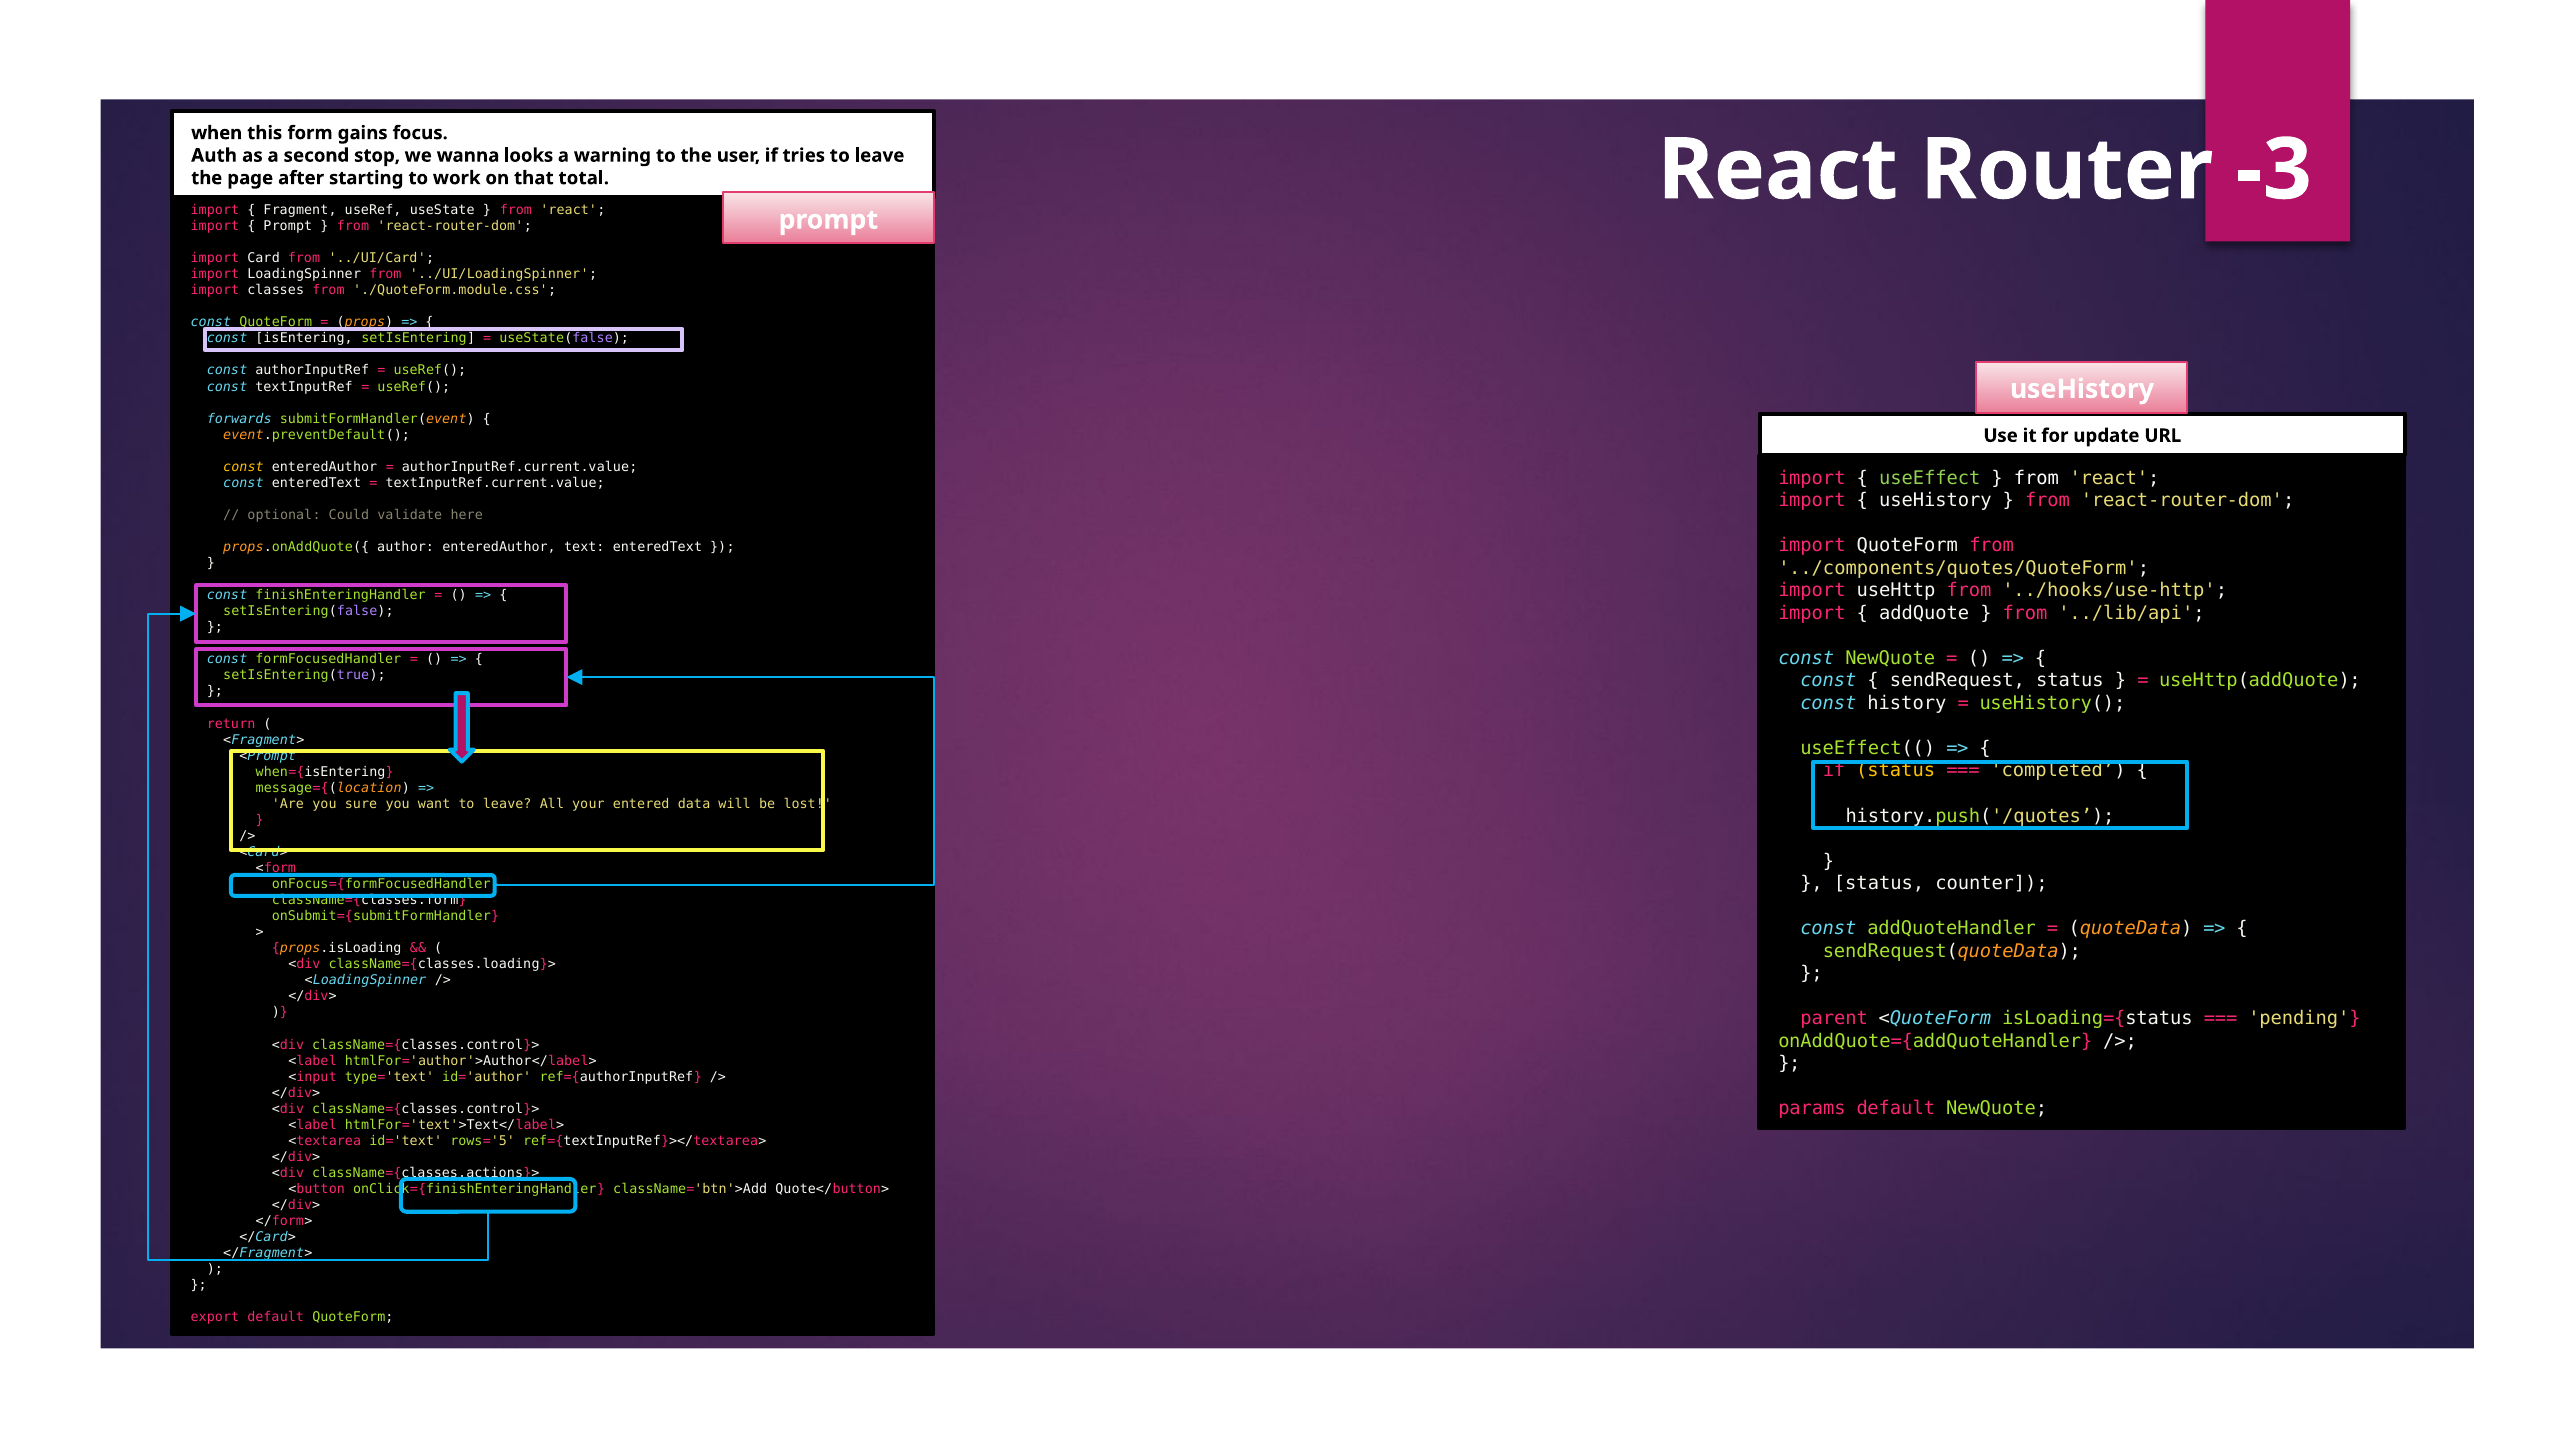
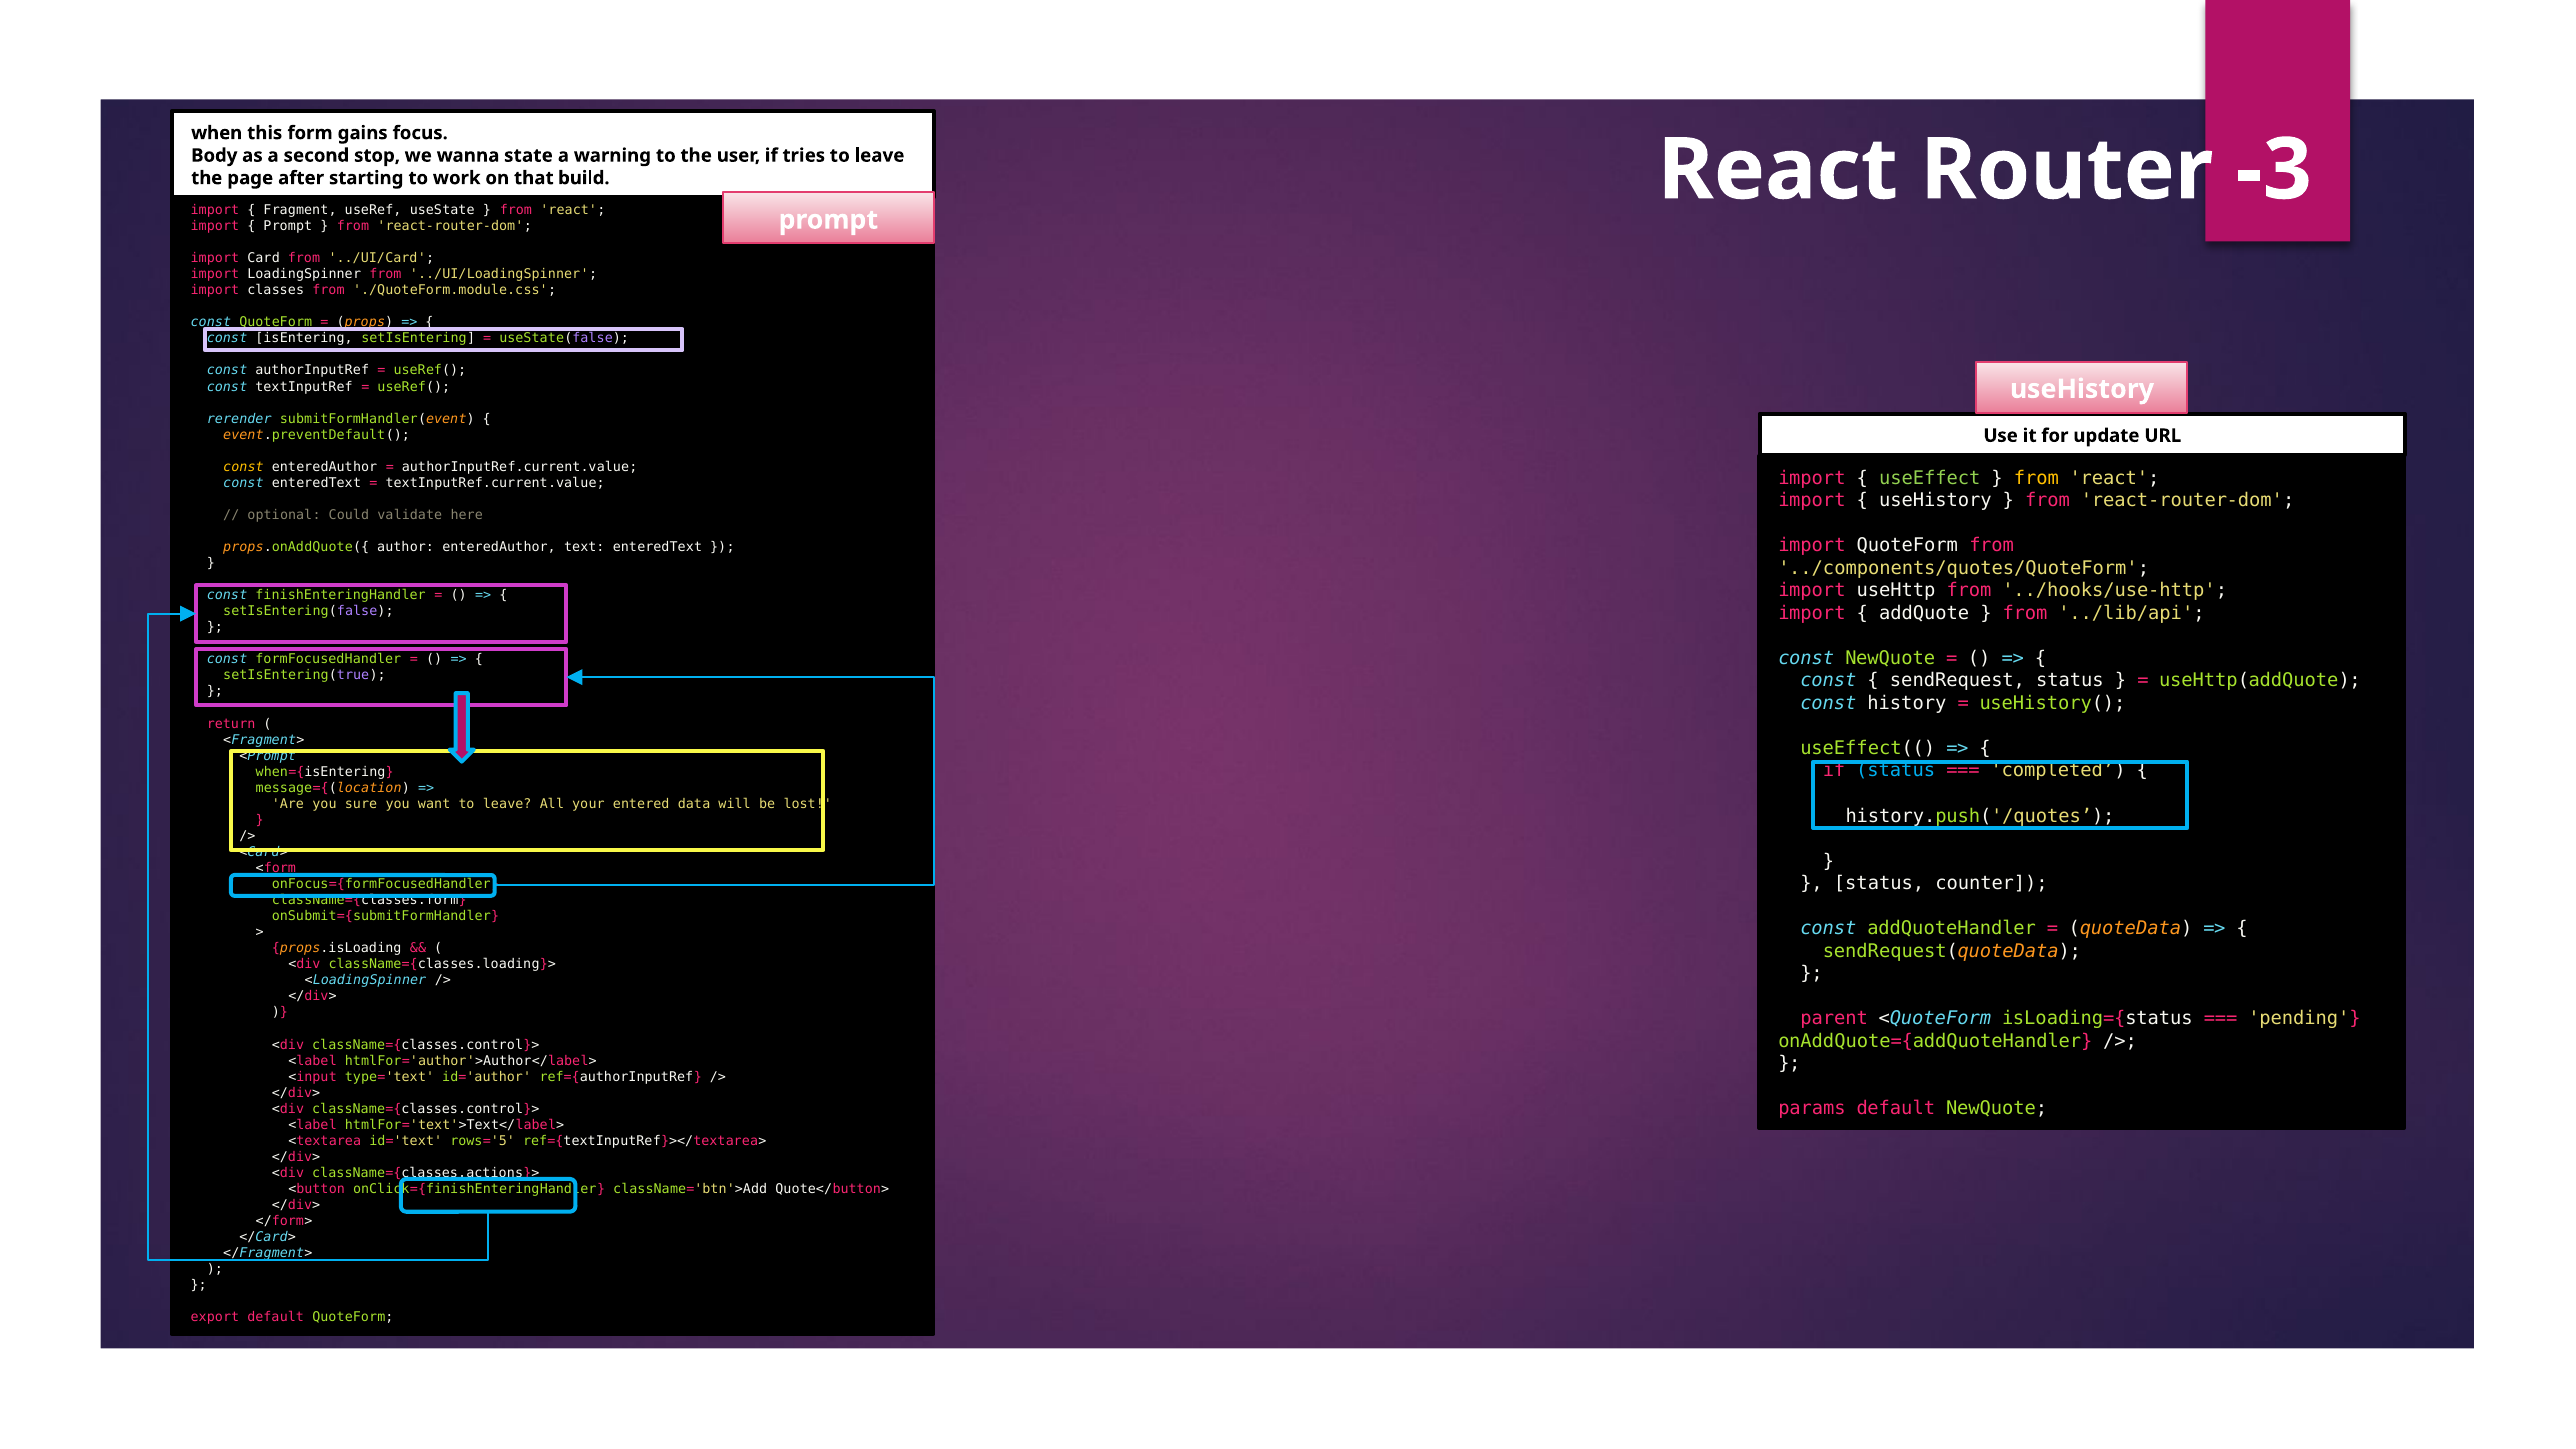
Auth: Auth -> Body
looks: looks -> state
total: total -> build
forwards: forwards -> rerender
from at (2036, 478) colour: white -> yellow
status at (1896, 771) colour: yellow -> light blue
